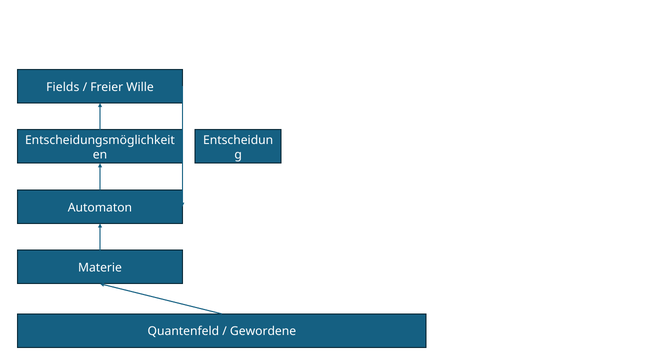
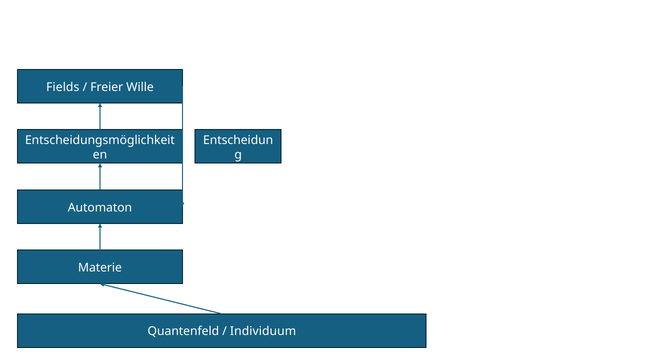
Gewordene: Gewordene -> Individuum
